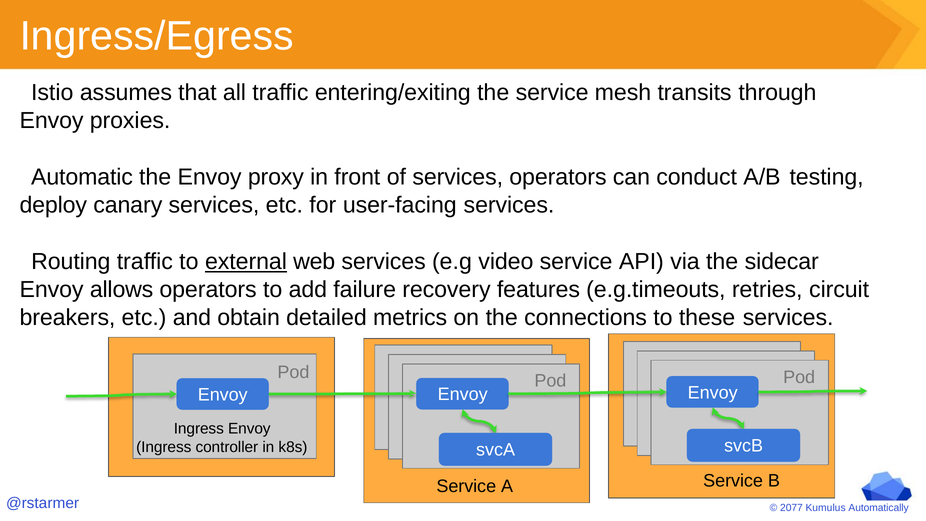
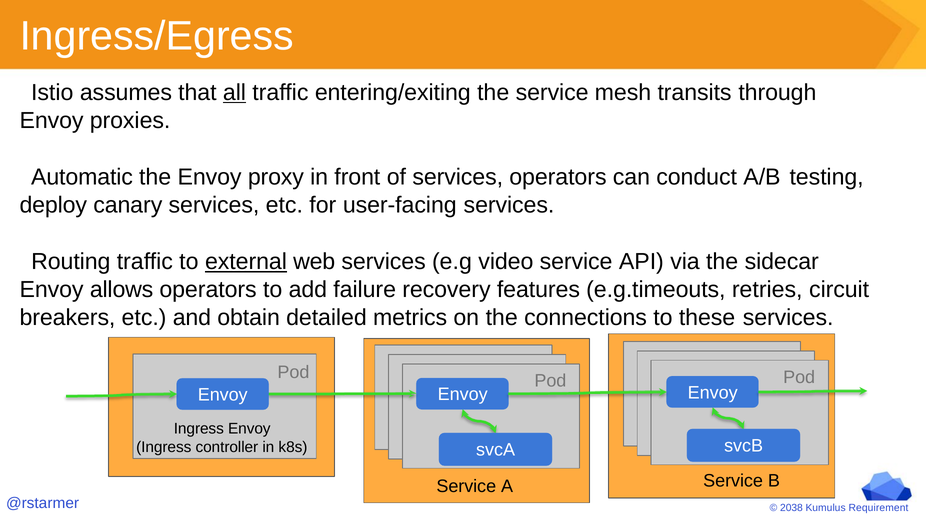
all underline: none -> present
2077: 2077 -> 2038
Automatically: Automatically -> Requirement
